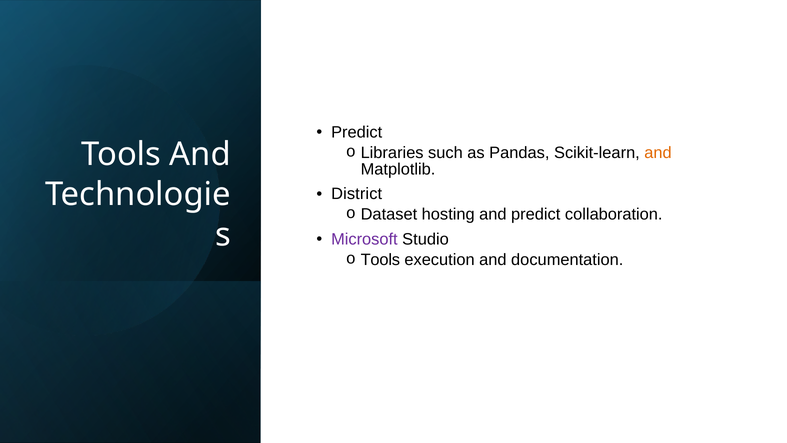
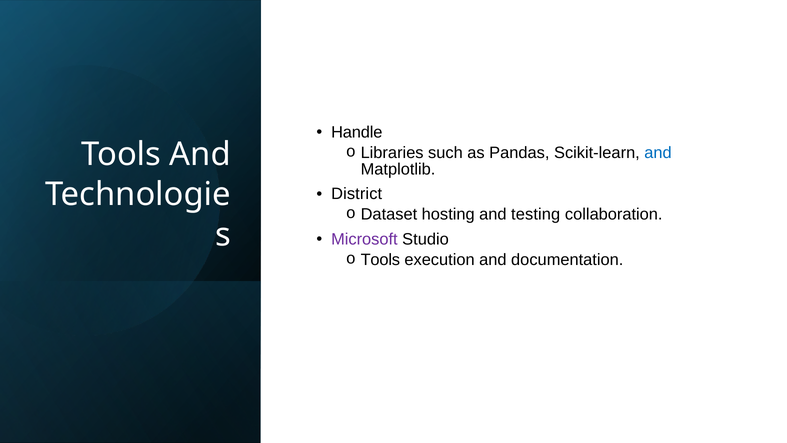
Predict at (357, 132): Predict -> Handle
and at (658, 153) colour: orange -> blue
and predict: predict -> testing
